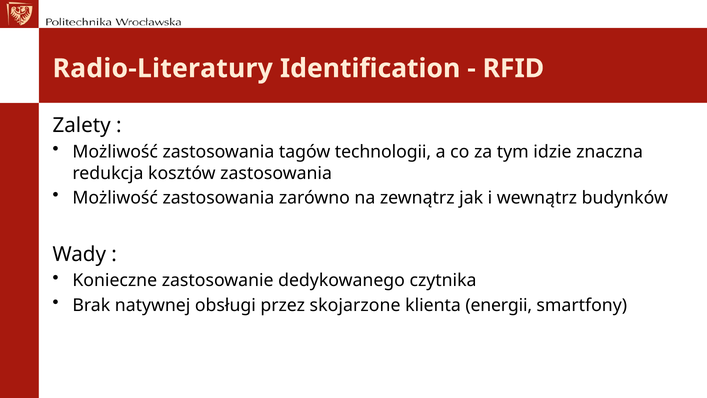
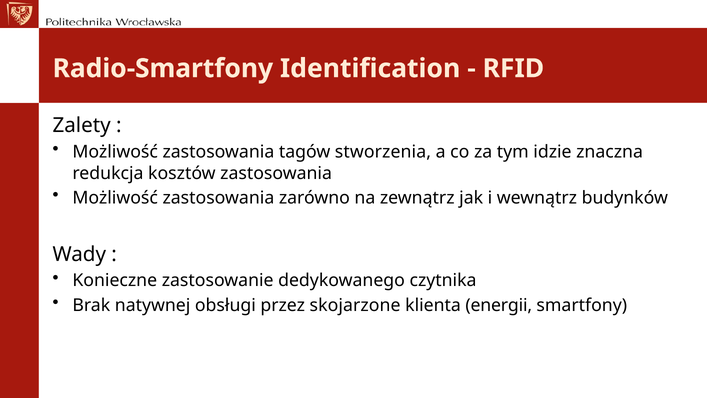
Radio-Literatury: Radio-Literatury -> Radio-Smartfony
technologii: technologii -> stworzenia
